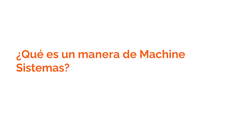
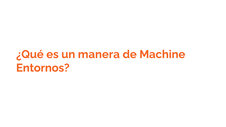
Sistemas: Sistemas -> Entornos
